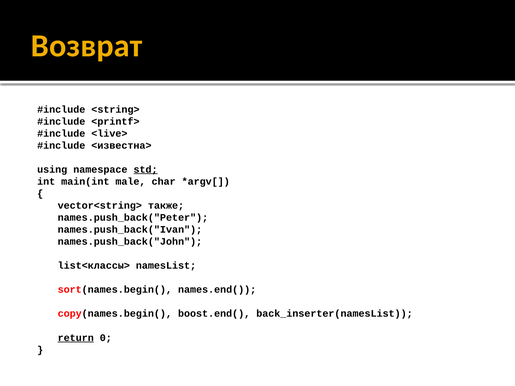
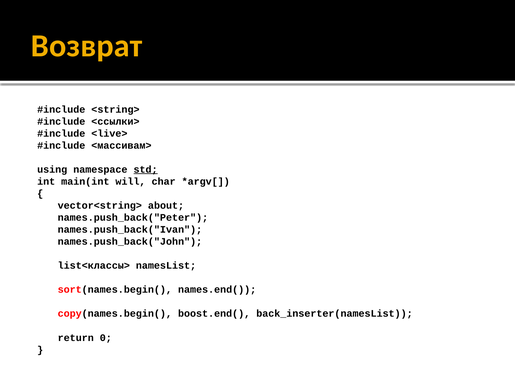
<printf>: <printf> -> <ссылки>
<известна>: <известна> -> <массивам>
male: male -> will
также: также -> about
return underline: present -> none
